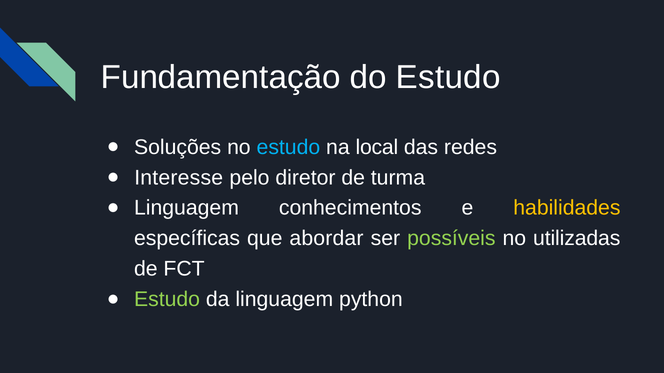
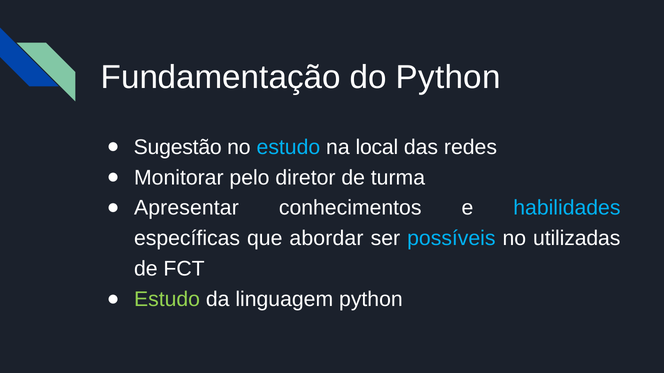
do Estudo: Estudo -> Python
Soluções: Soluções -> Sugestão
Interesse: Interesse -> Monitorar
Linguagem at (186, 208): Linguagem -> Apresentar
habilidades colour: yellow -> light blue
possíveis colour: light green -> light blue
